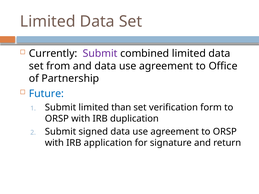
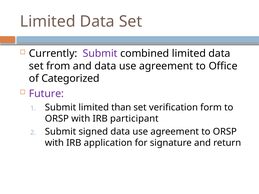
Partnership: Partnership -> Categorized
Future colour: blue -> purple
duplication: duplication -> participant
